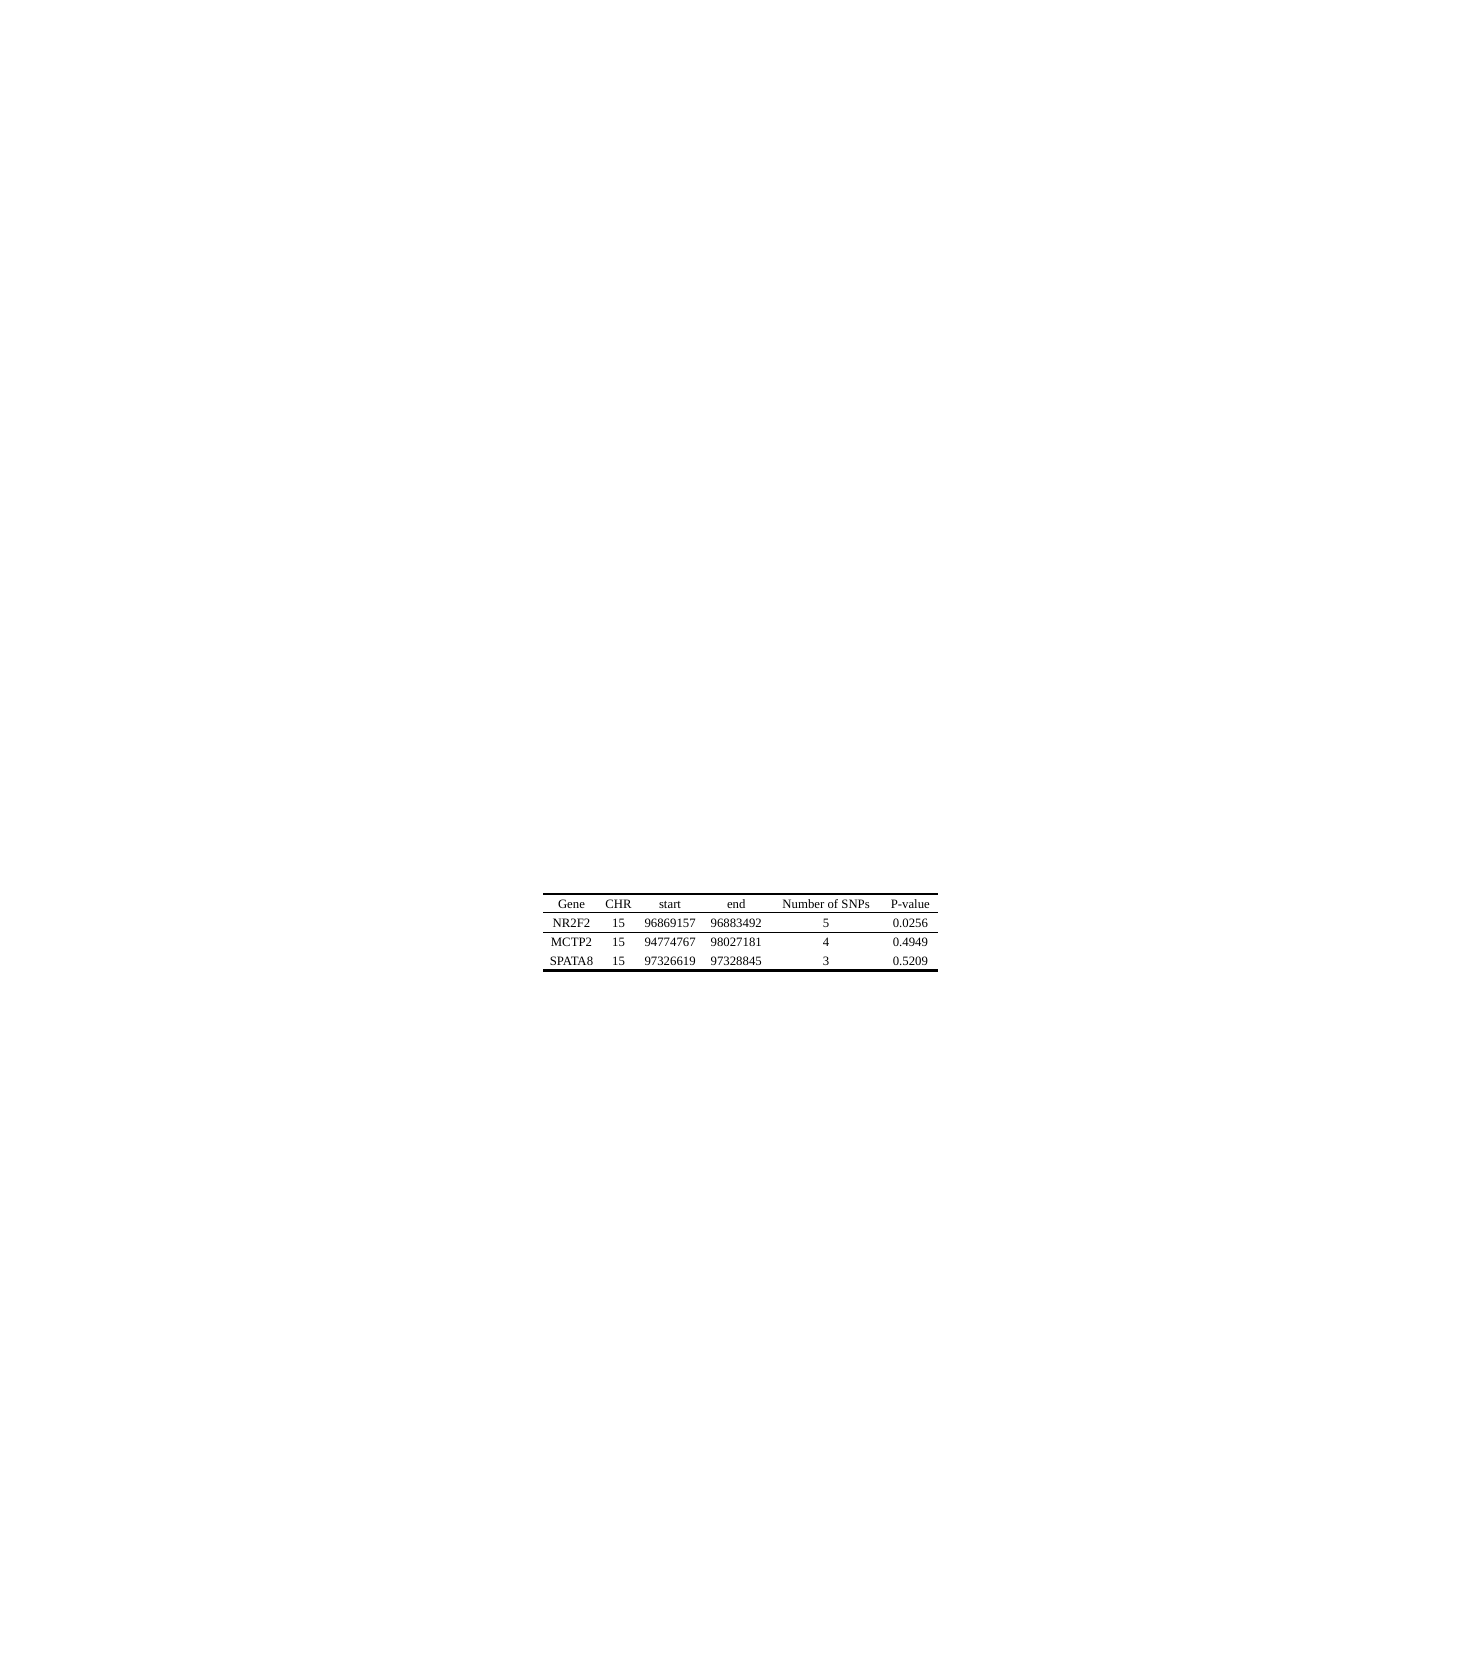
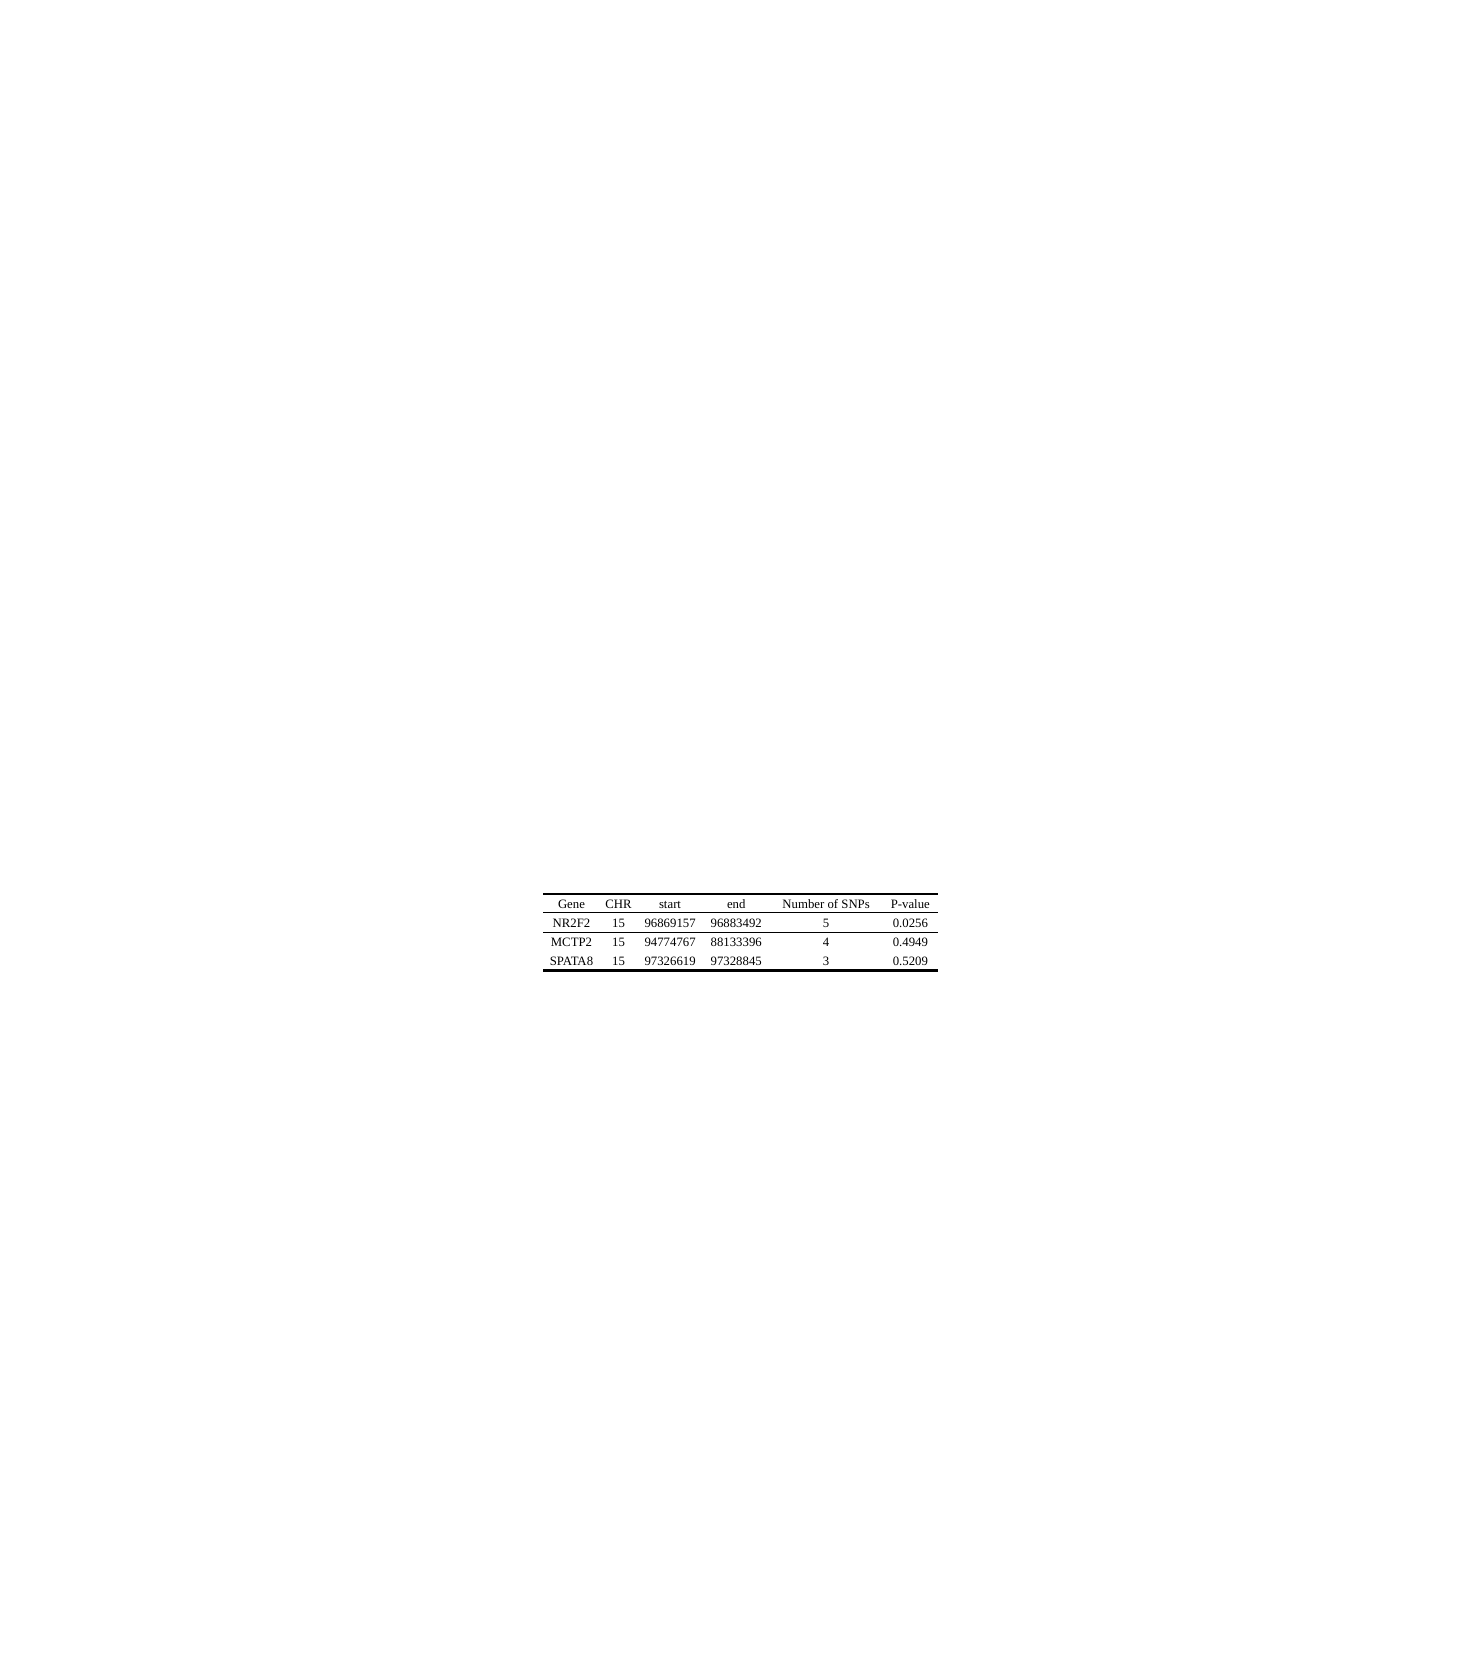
98027181: 98027181 -> 88133396
